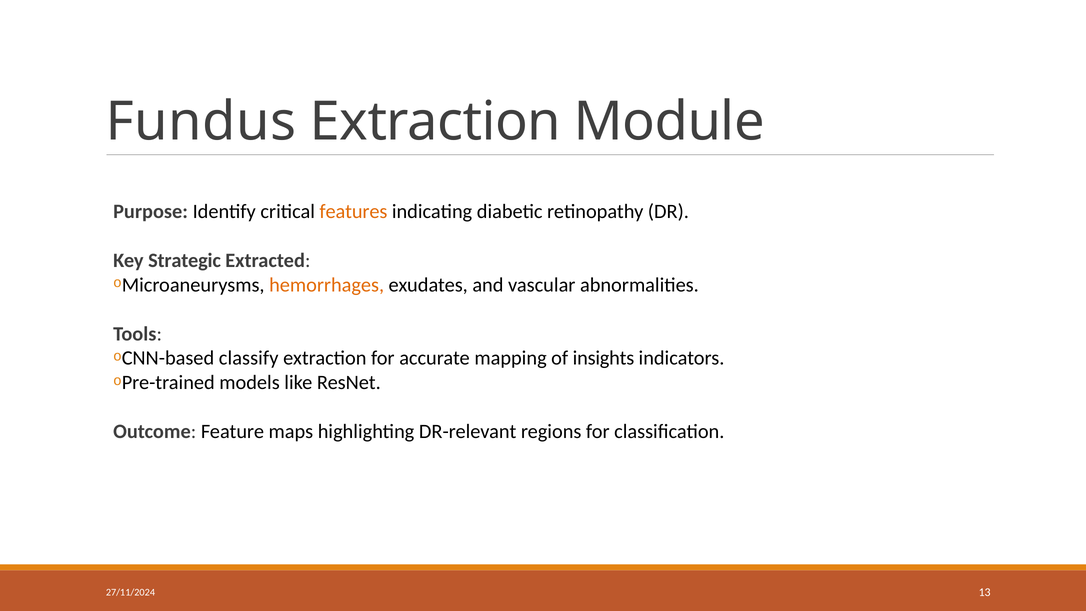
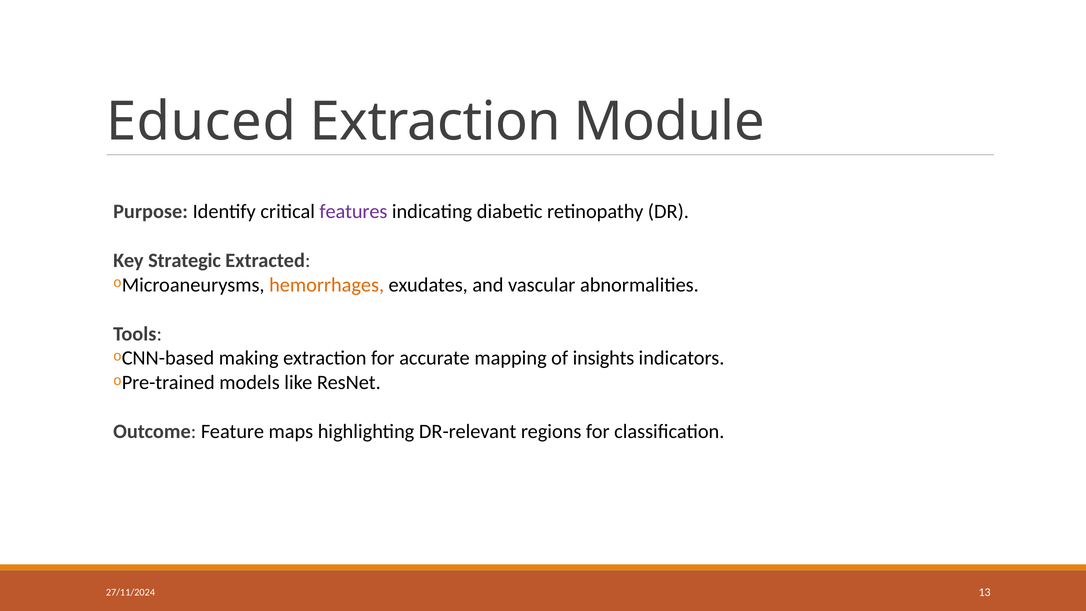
Fundus: Fundus -> Educed
features colour: orange -> purple
classify: classify -> making
